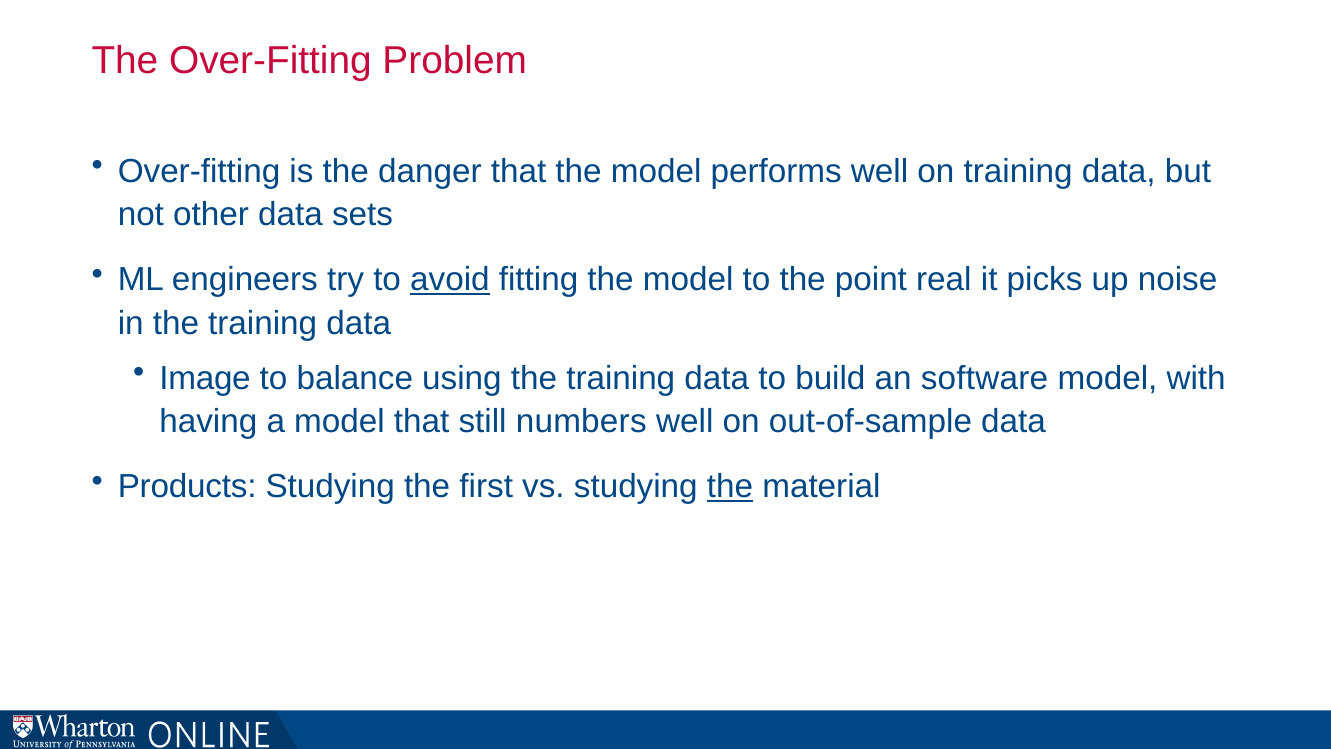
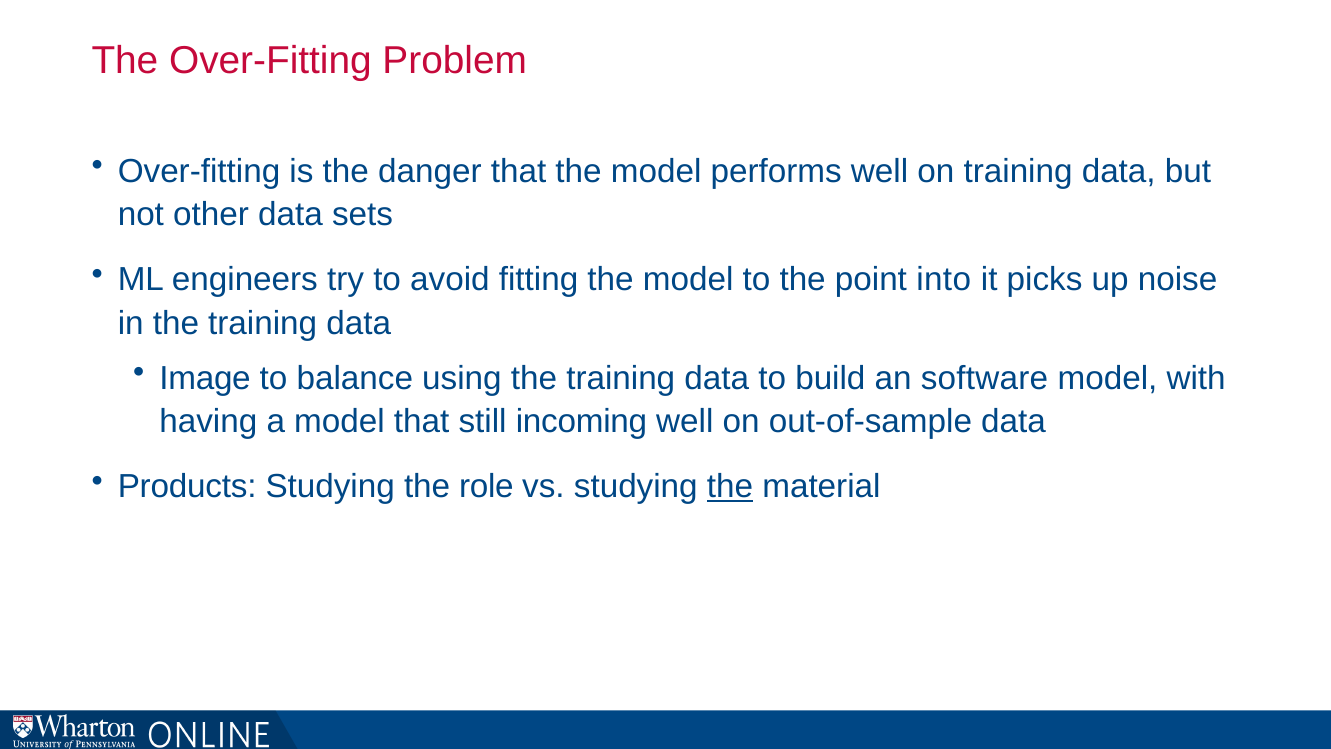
avoid underline: present -> none
real: real -> into
numbers: numbers -> incoming
first: first -> role
